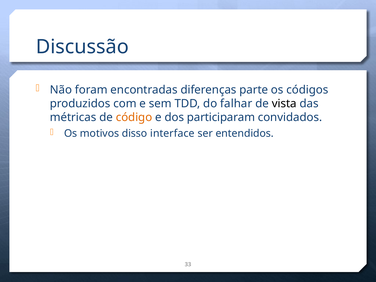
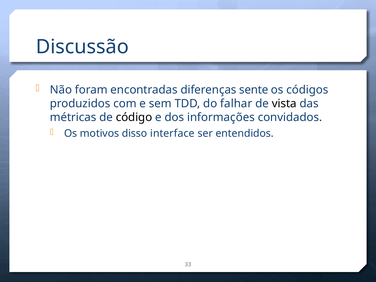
parte: parte -> sente
código colour: orange -> black
participaram: participaram -> informações
